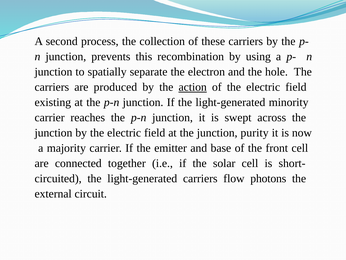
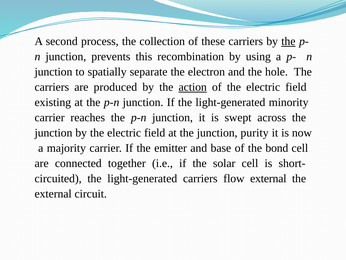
the at (288, 41) underline: none -> present
front: front -> bond
flow photons: photons -> external
